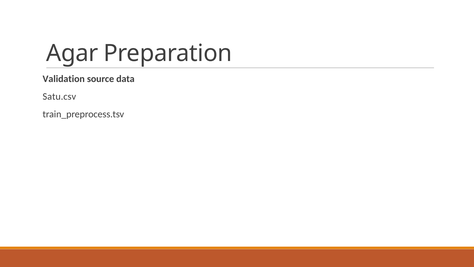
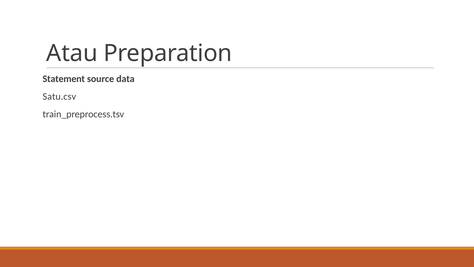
Agar: Agar -> Atau
Validation: Validation -> Statement
